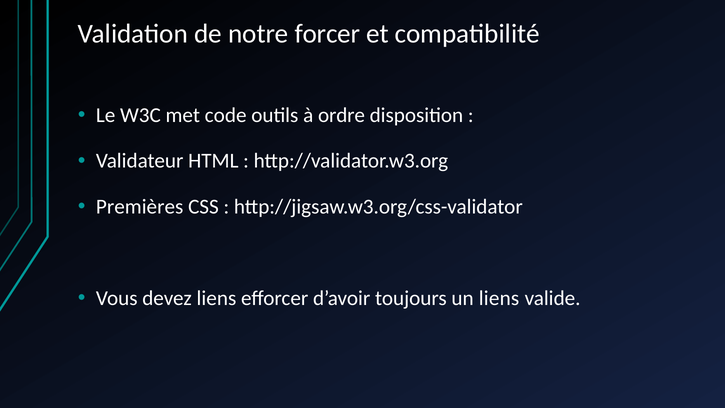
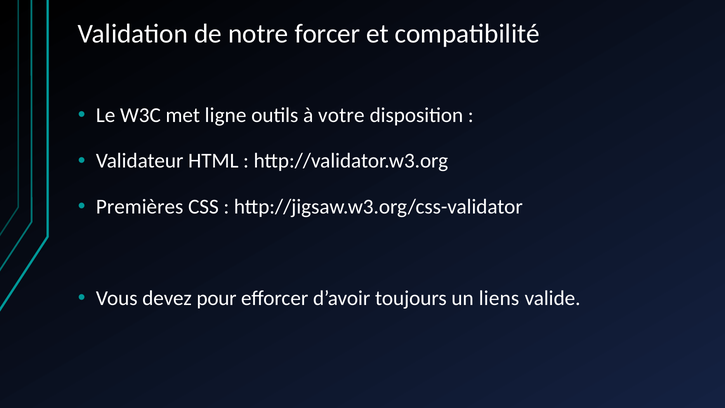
code: code -> ligne
ordre: ordre -> votre
devez liens: liens -> pour
